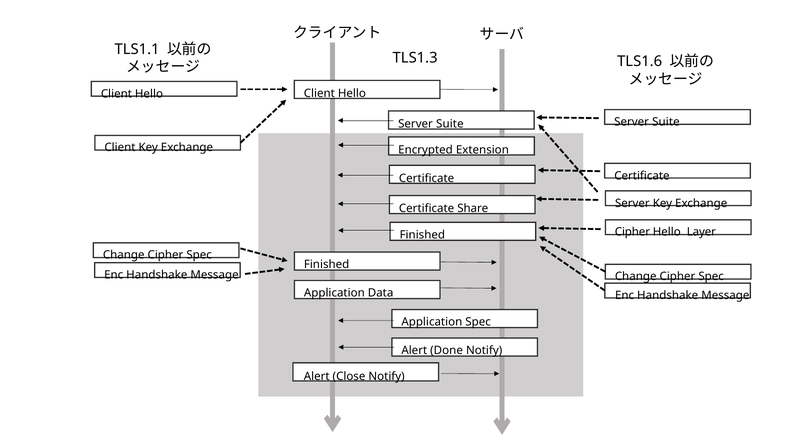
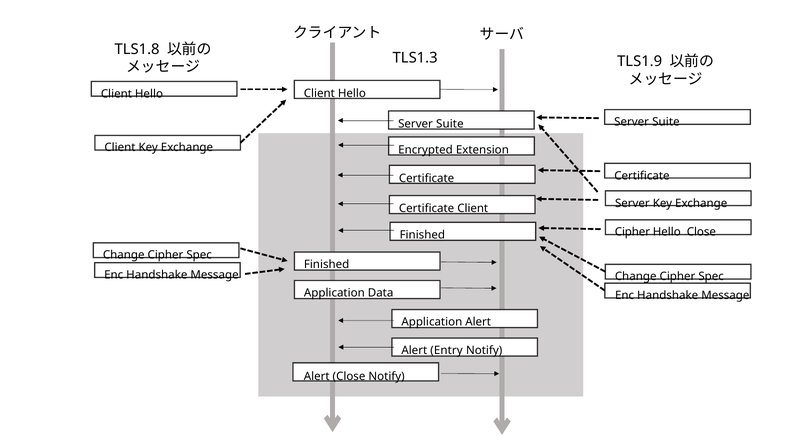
TLS1.1: TLS1.1 -> TLS1.8
TLS1.6: TLS1.6 -> TLS1.9
Certificate Share: Share -> Client
Hello Layer: Layer -> Close
Application Spec: Spec -> Alert
Done: Done -> Entry
